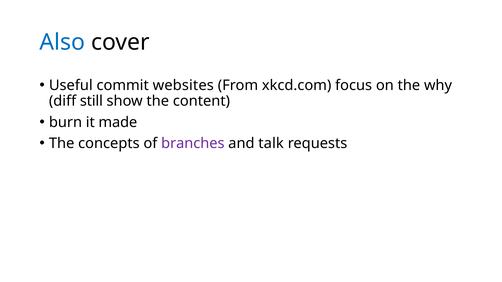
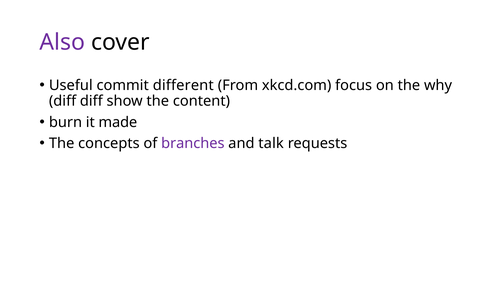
Also colour: blue -> purple
websites: websites -> different
diff still: still -> diff
